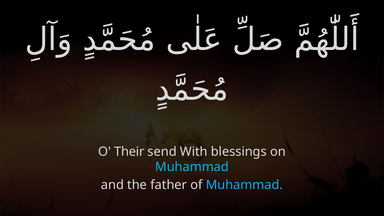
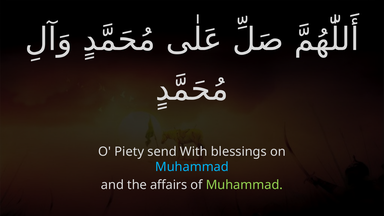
Their: Their -> Piety
father: father -> affairs
Muhammad at (244, 185) colour: light blue -> light green
